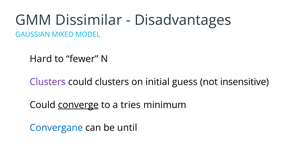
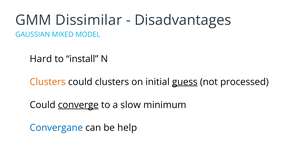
fewer: fewer -> install
Clusters at (48, 82) colour: purple -> orange
guess underline: none -> present
insensitive: insensitive -> processed
tries: tries -> slow
until: until -> help
